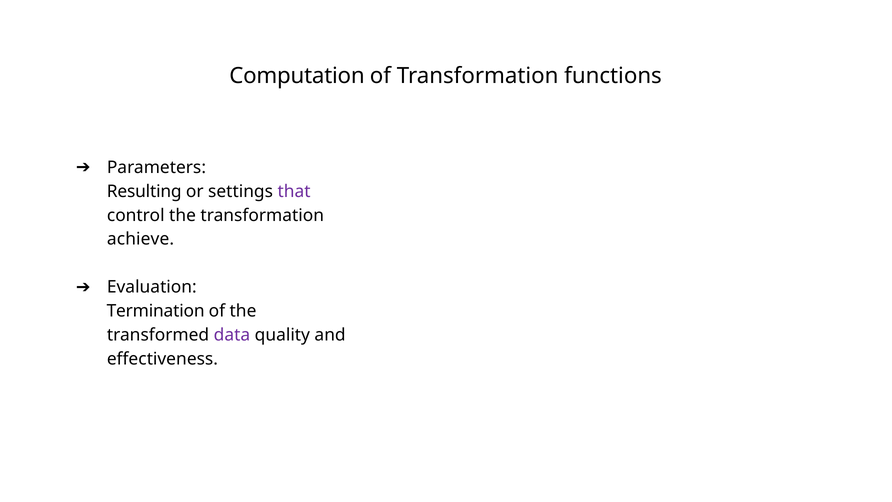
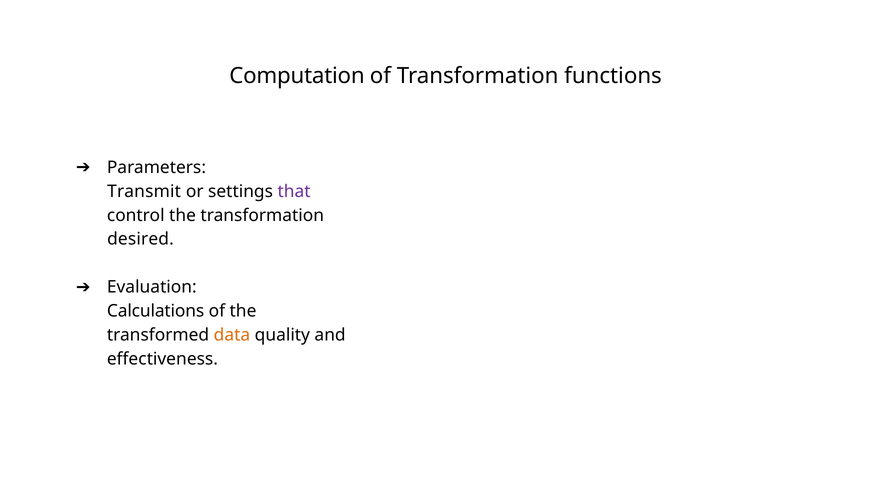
Resulting: Resulting -> Transmit
achieve: achieve -> desired
Termination: Termination -> Calculations
data colour: purple -> orange
